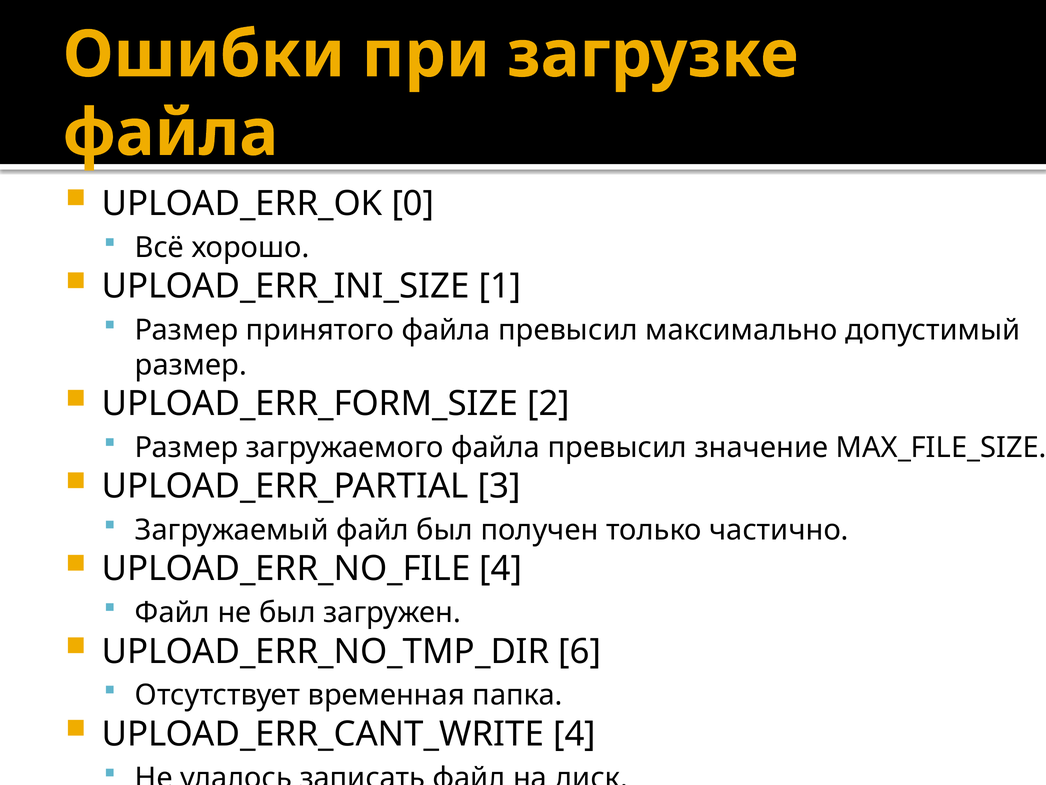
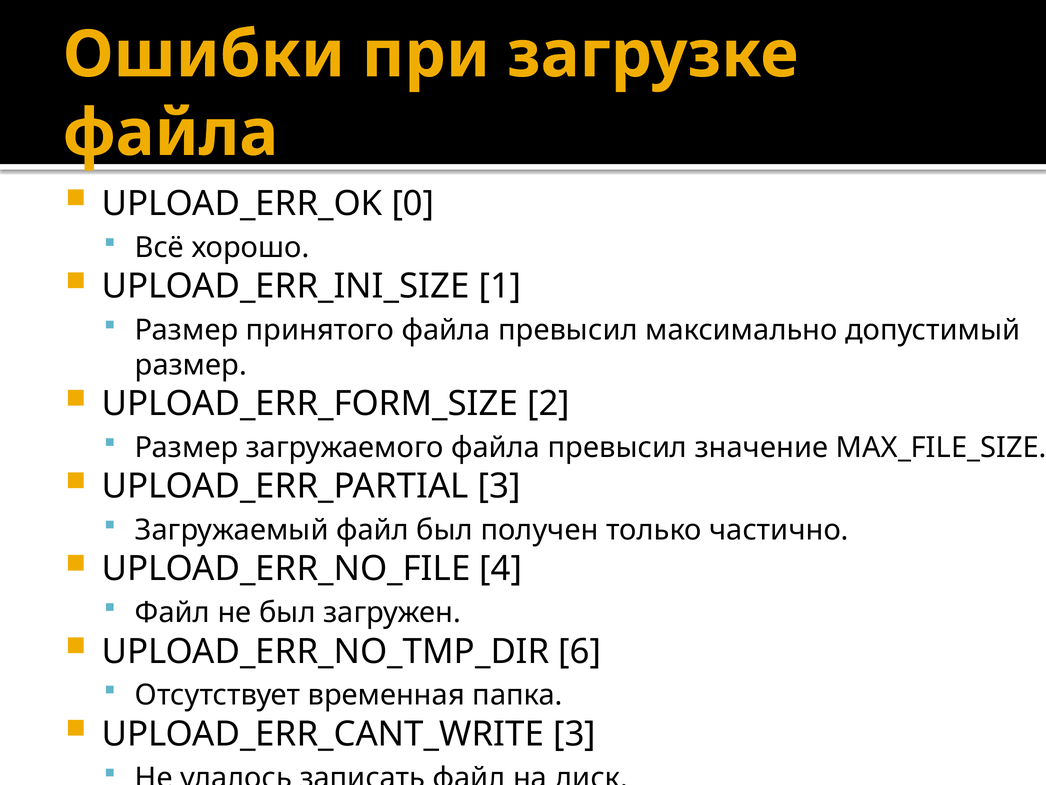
UPLOAD_ERR_CANT_WRITE 4: 4 -> 3
